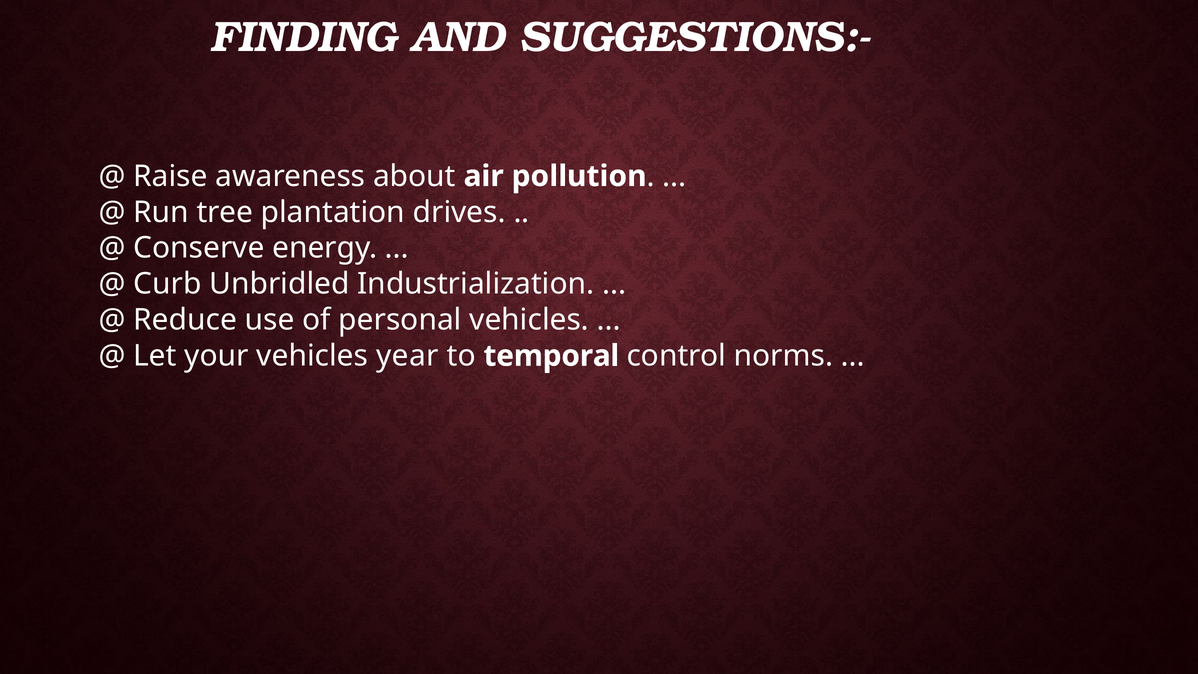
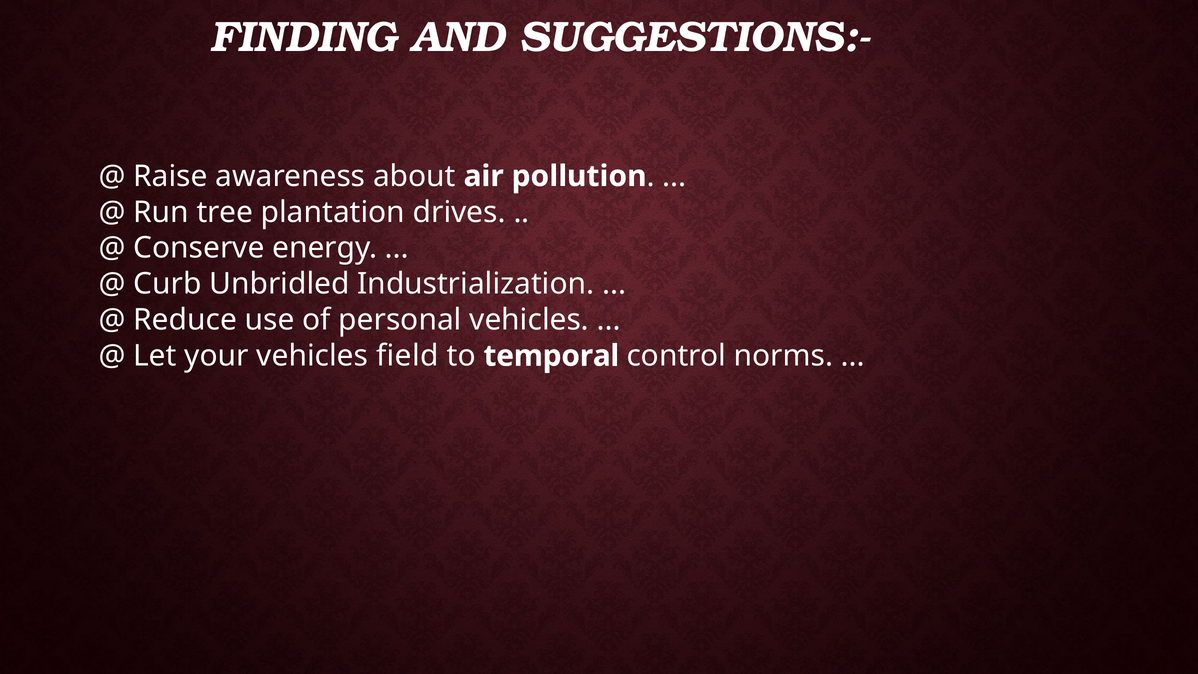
year: year -> field
